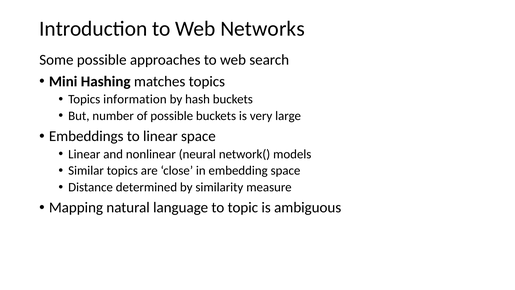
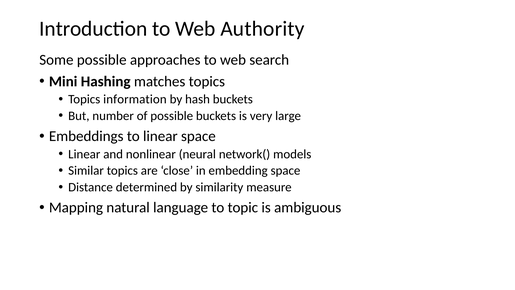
Networks: Networks -> Authority
